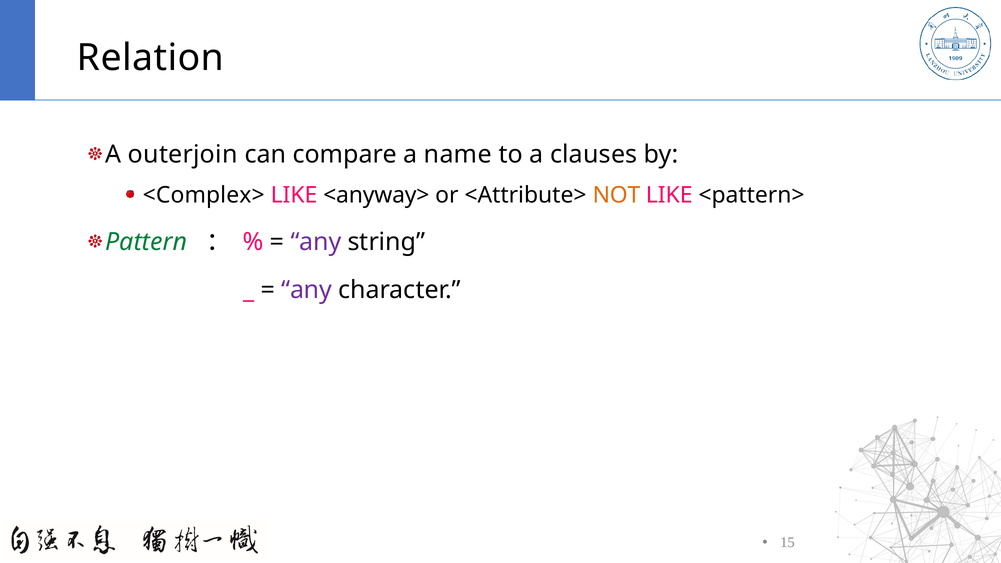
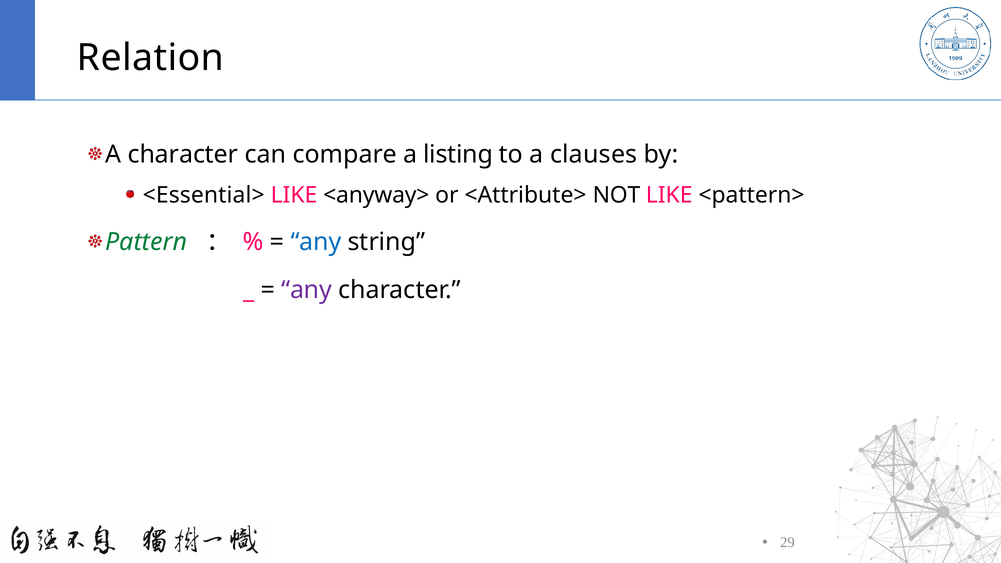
A outerjoin: outerjoin -> character
name: name -> listing
<Complex>: <Complex> -> <Essential>
NOT colour: orange -> black
any at (316, 242) colour: purple -> blue
15: 15 -> 29
